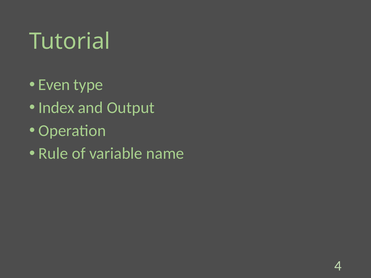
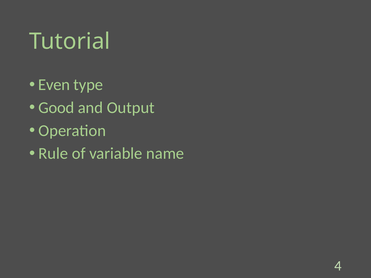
Index: Index -> Good
